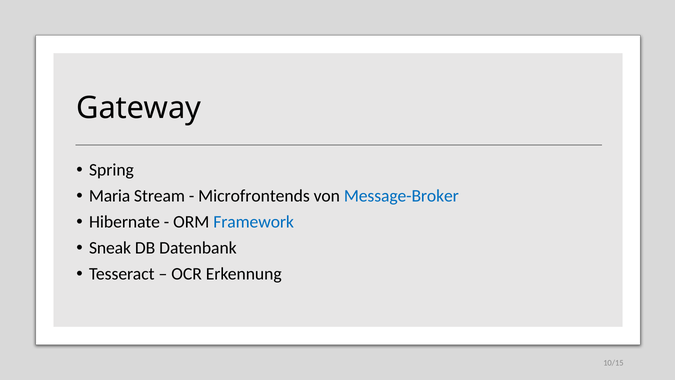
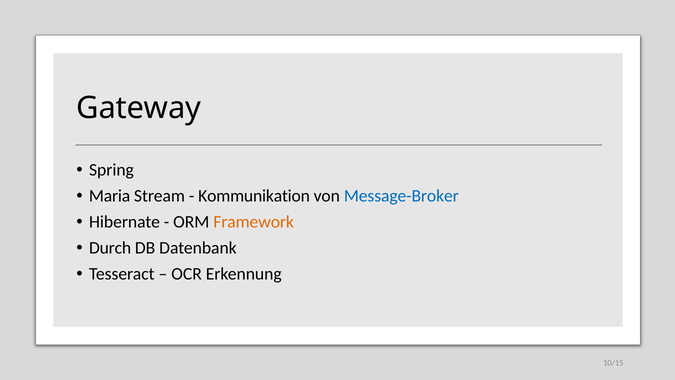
Microfrontends: Microfrontends -> Kommunikation
Framework colour: blue -> orange
Sneak: Sneak -> Durch
